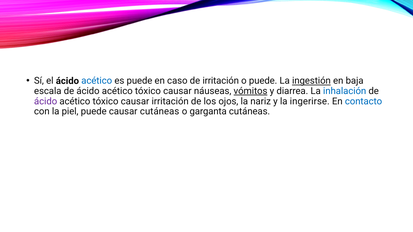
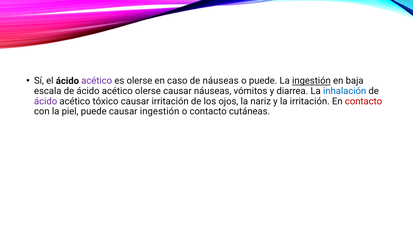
acético at (97, 81) colour: blue -> purple
es puede: puede -> olerse
de irritación: irritación -> náuseas
tóxico at (148, 91): tóxico -> olerse
vómitos underline: present -> none
la ingerirse: ingerirse -> irritación
contacto at (364, 101) colour: blue -> red
causar cutáneas: cutáneas -> ingestión
o garganta: garganta -> contacto
